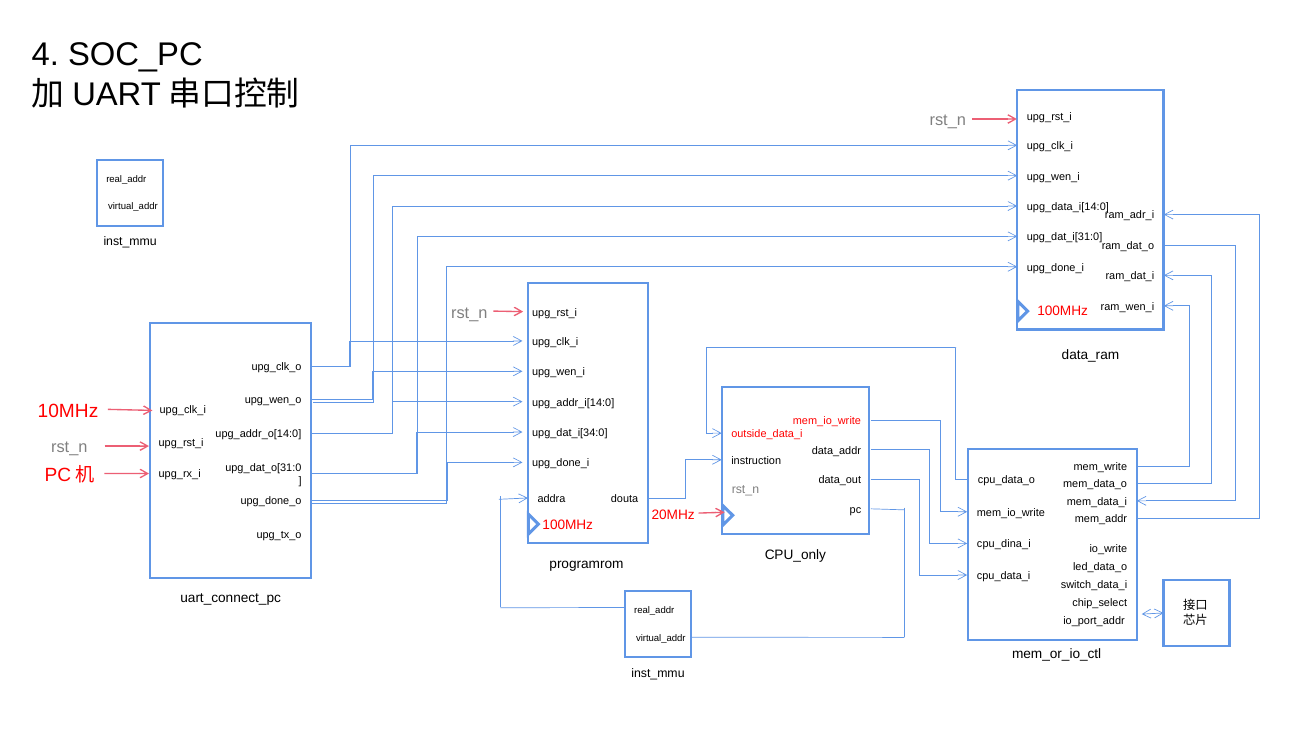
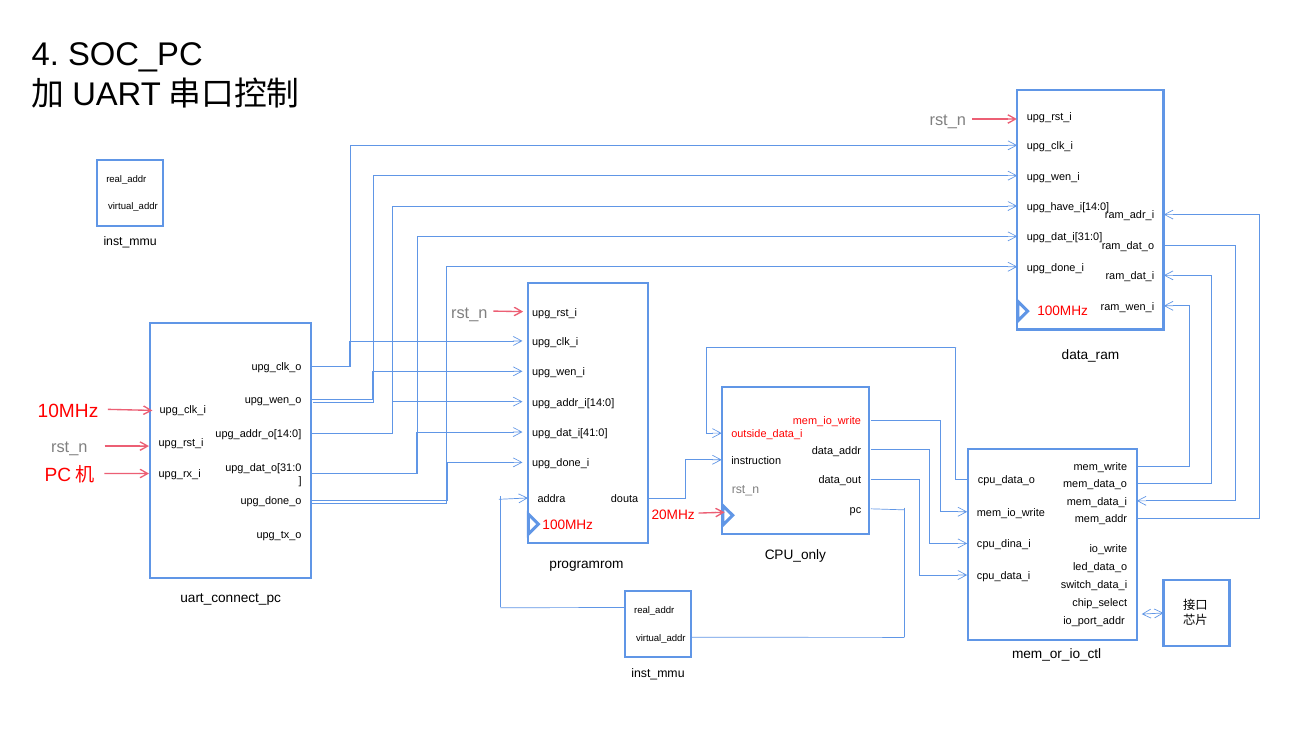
upg_data_i[14:0: upg_data_i[14:0 -> upg_have_i[14:0
upg_dat_i[34:0: upg_dat_i[34:0 -> upg_dat_i[41:0
